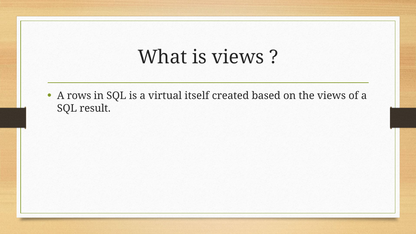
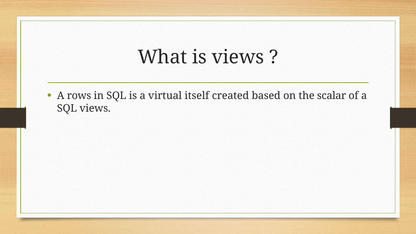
the views: views -> scalar
SQL result: result -> views
